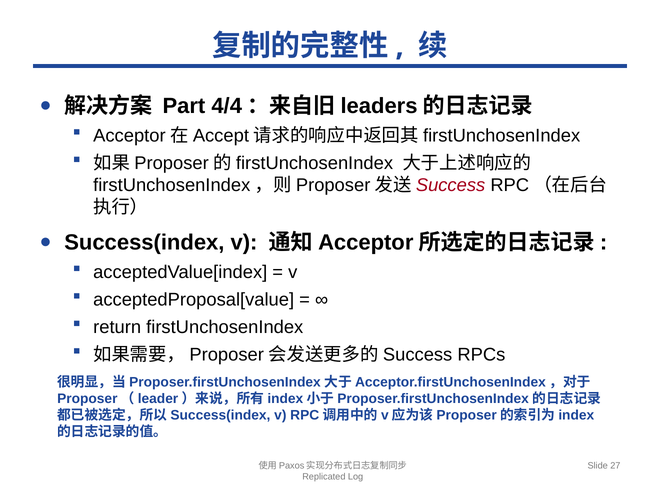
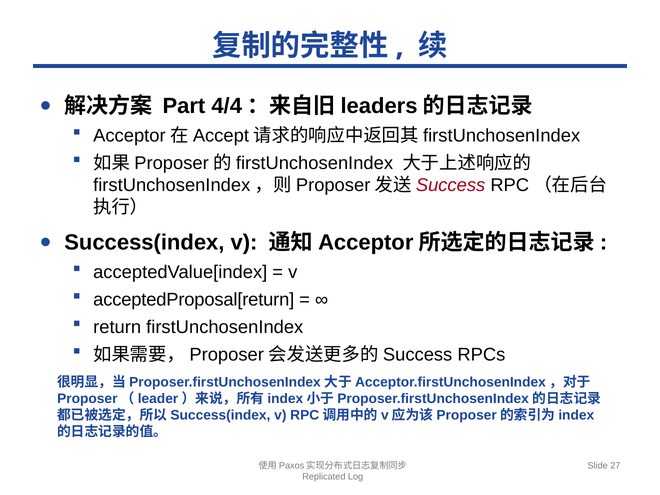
acceptedProposal[value: acceptedProposal[value -> acceptedProposal[return
